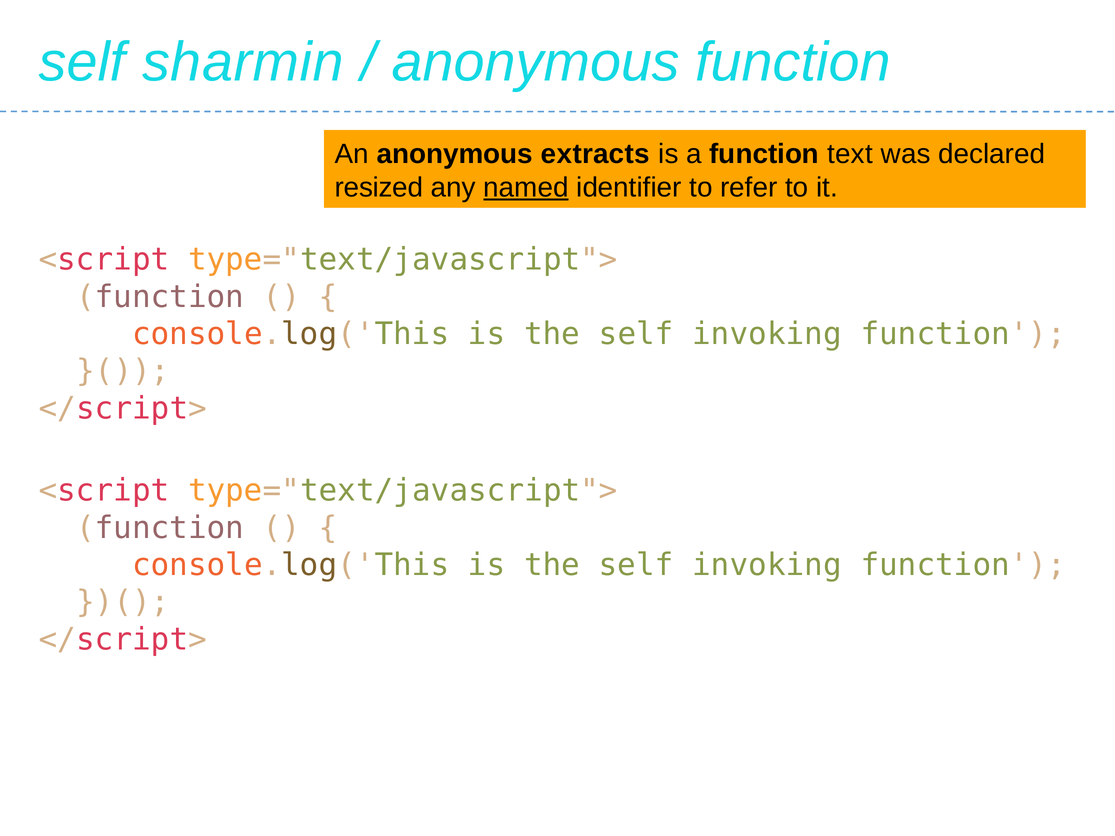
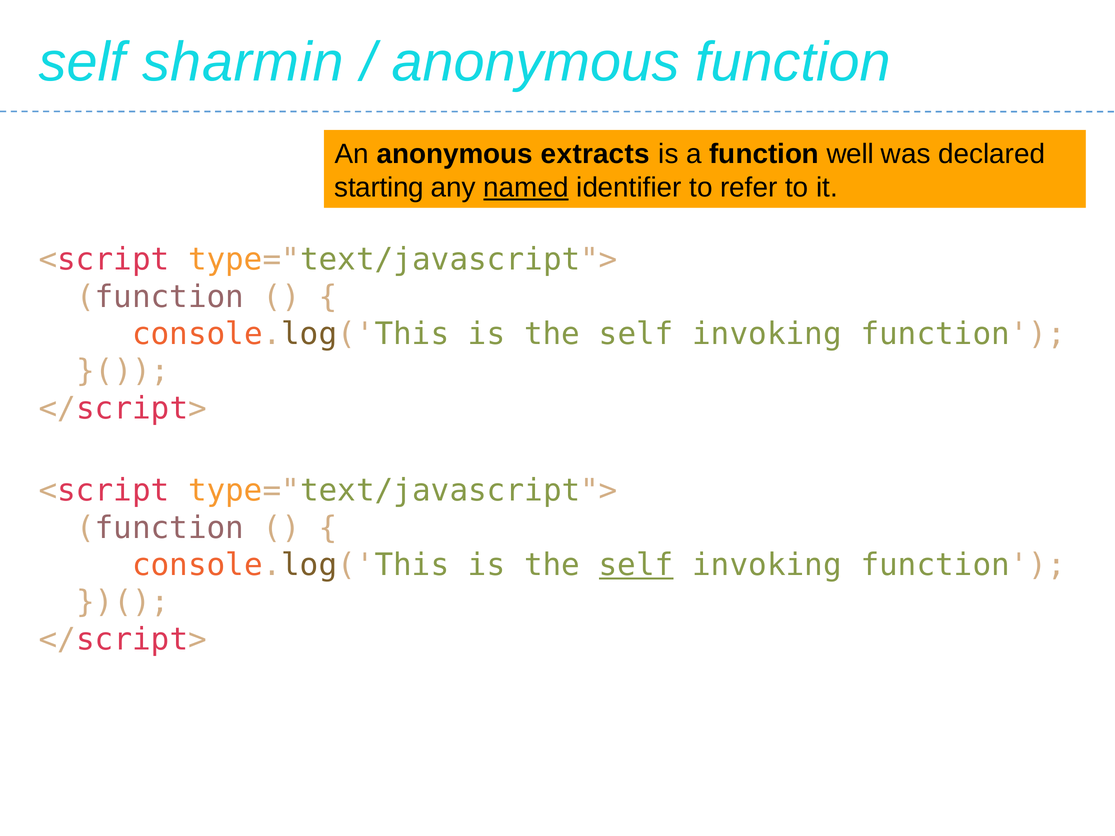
text: text -> well
resized: resized -> starting
self at (636, 565) underline: none -> present
